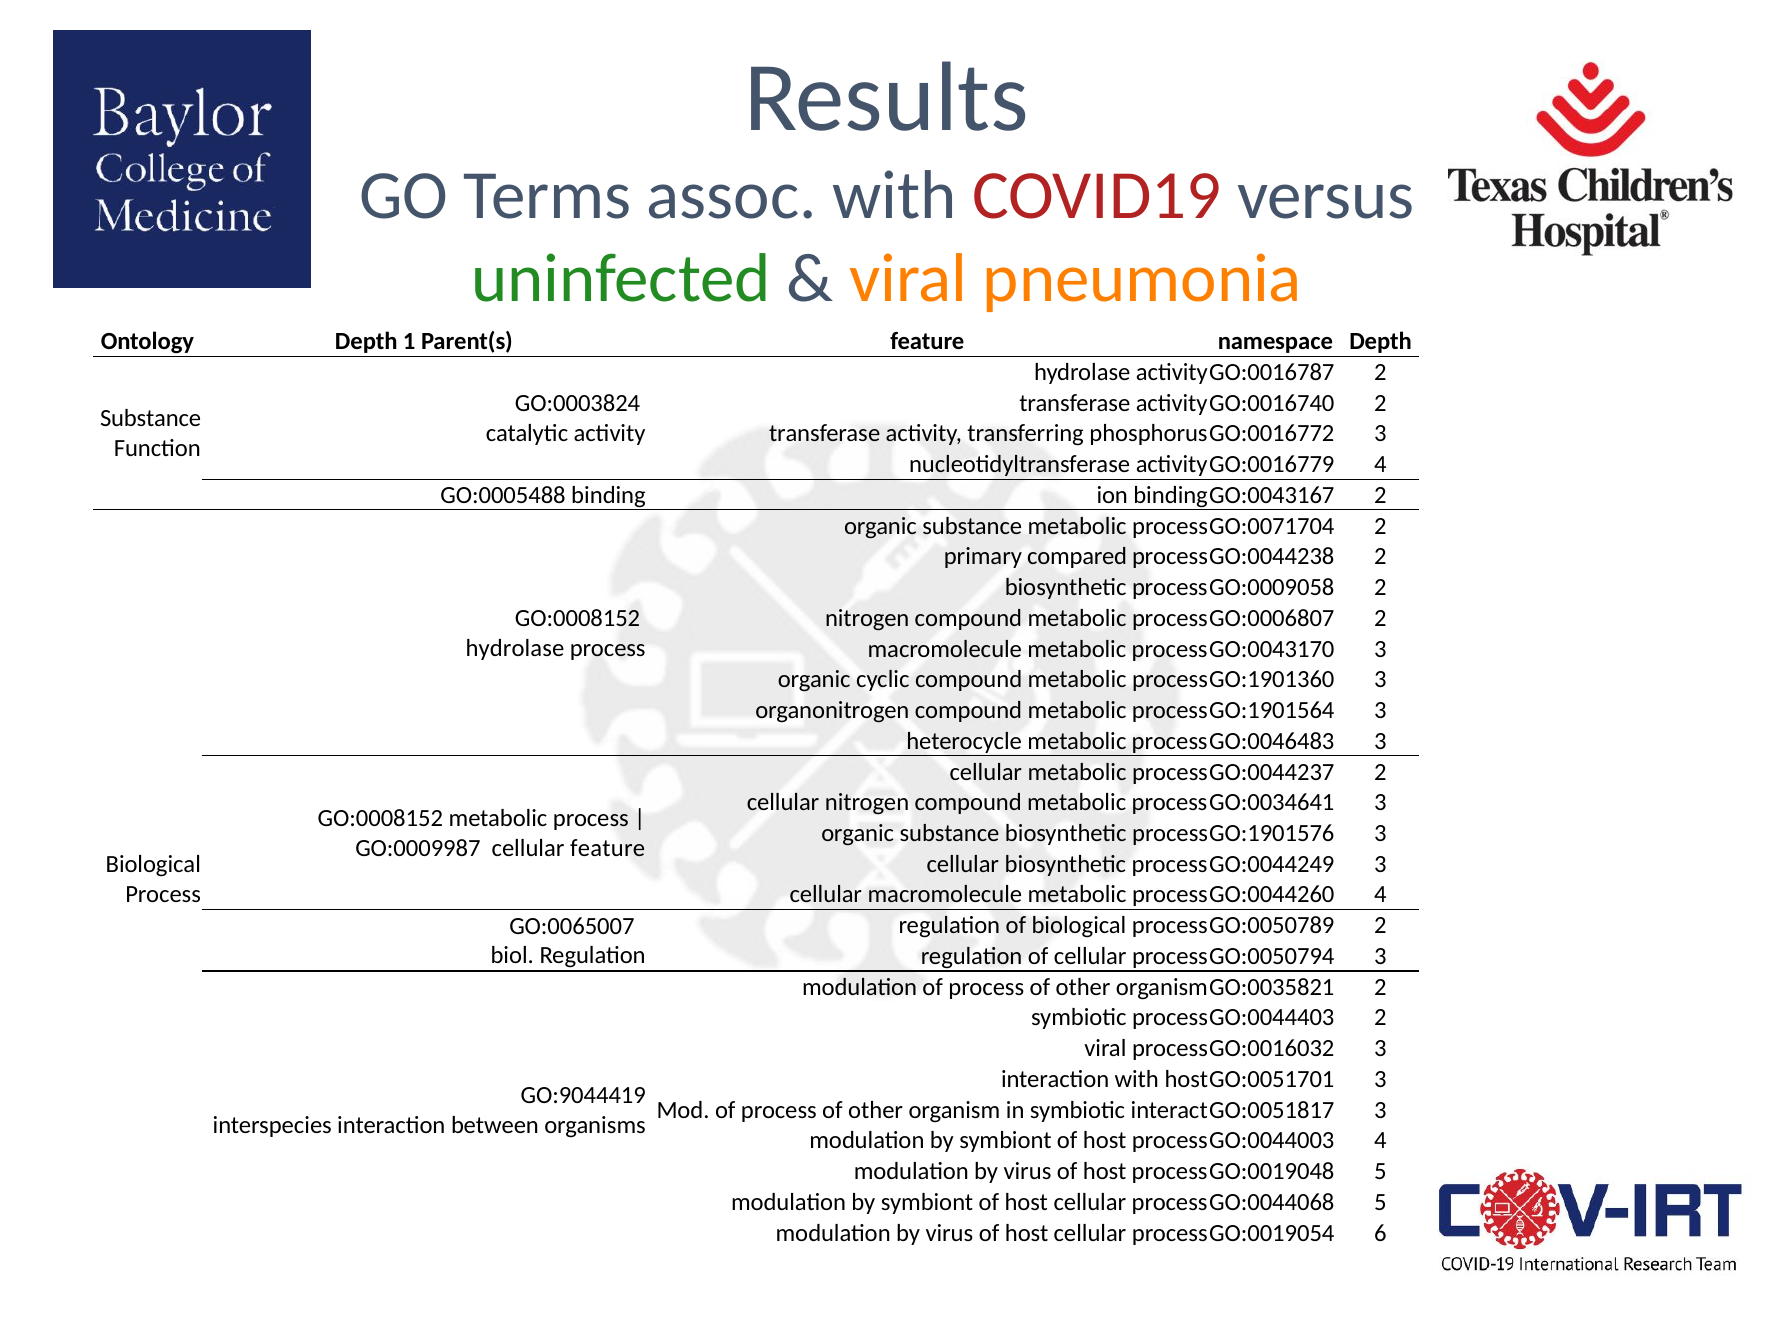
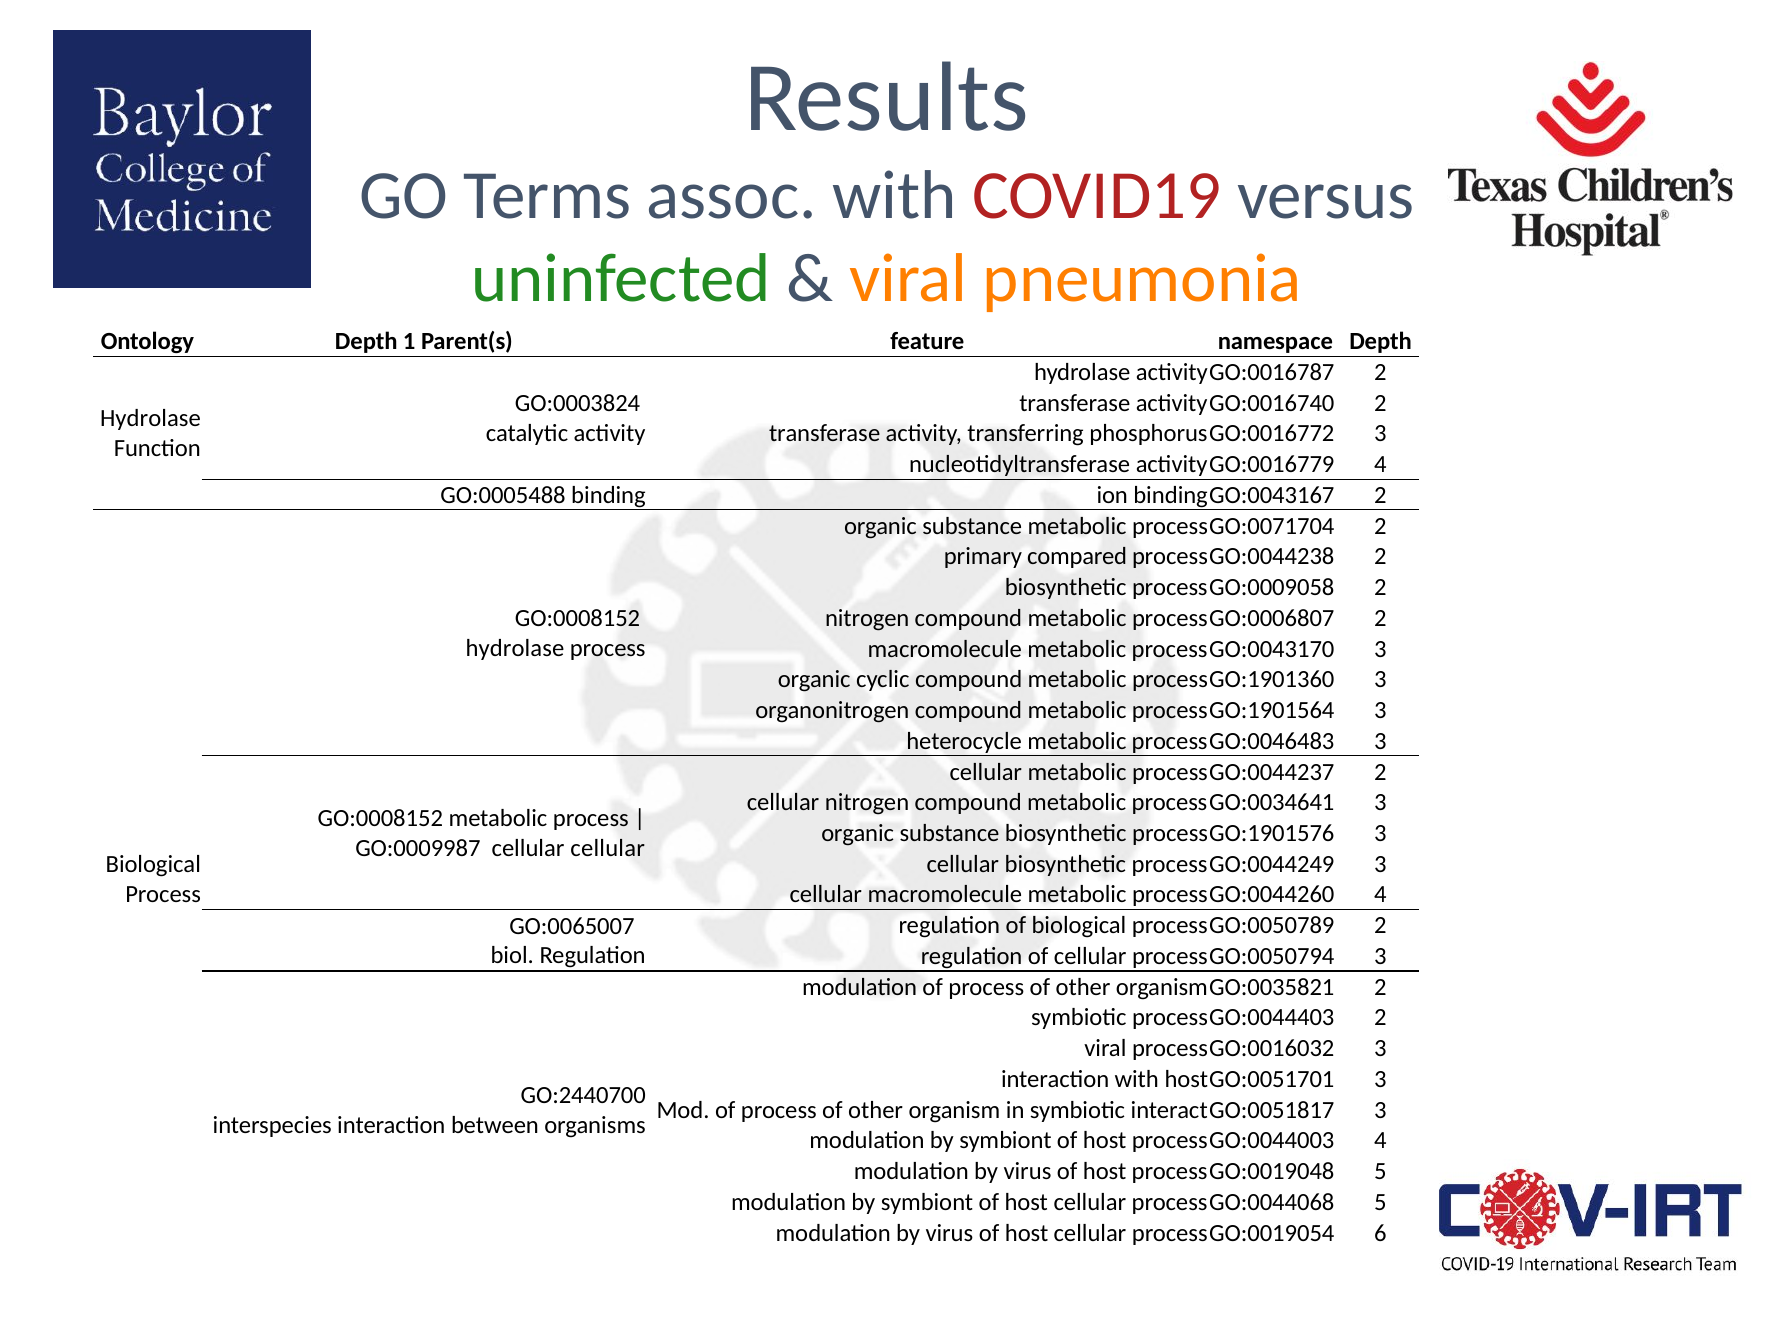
Substance at (151, 419): Substance -> Hydrolase
GO:0009987 cellular feature: feature -> cellular
GO:9044419: GO:9044419 -> GO:2440700
